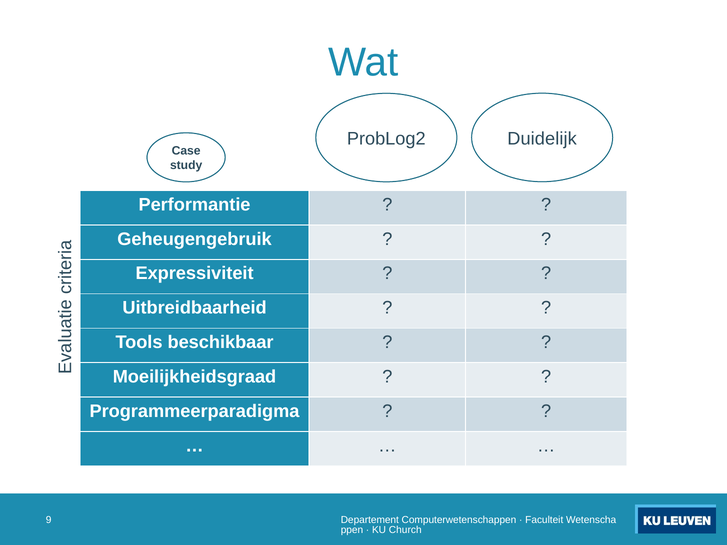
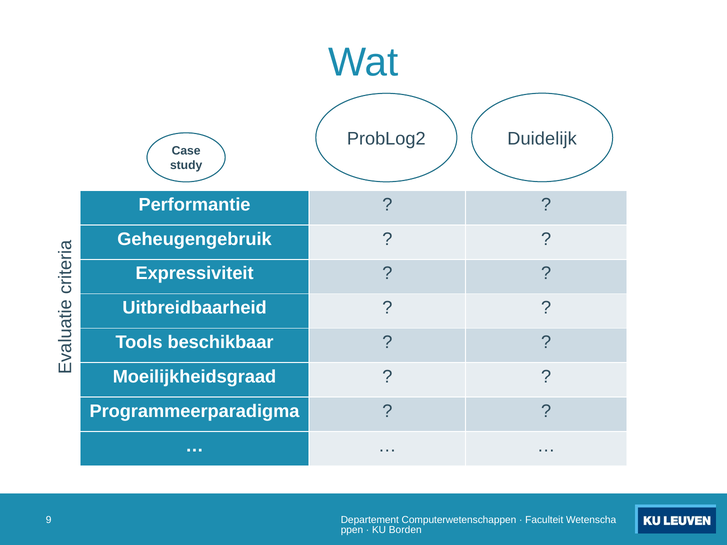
Church: Church -> Borden
